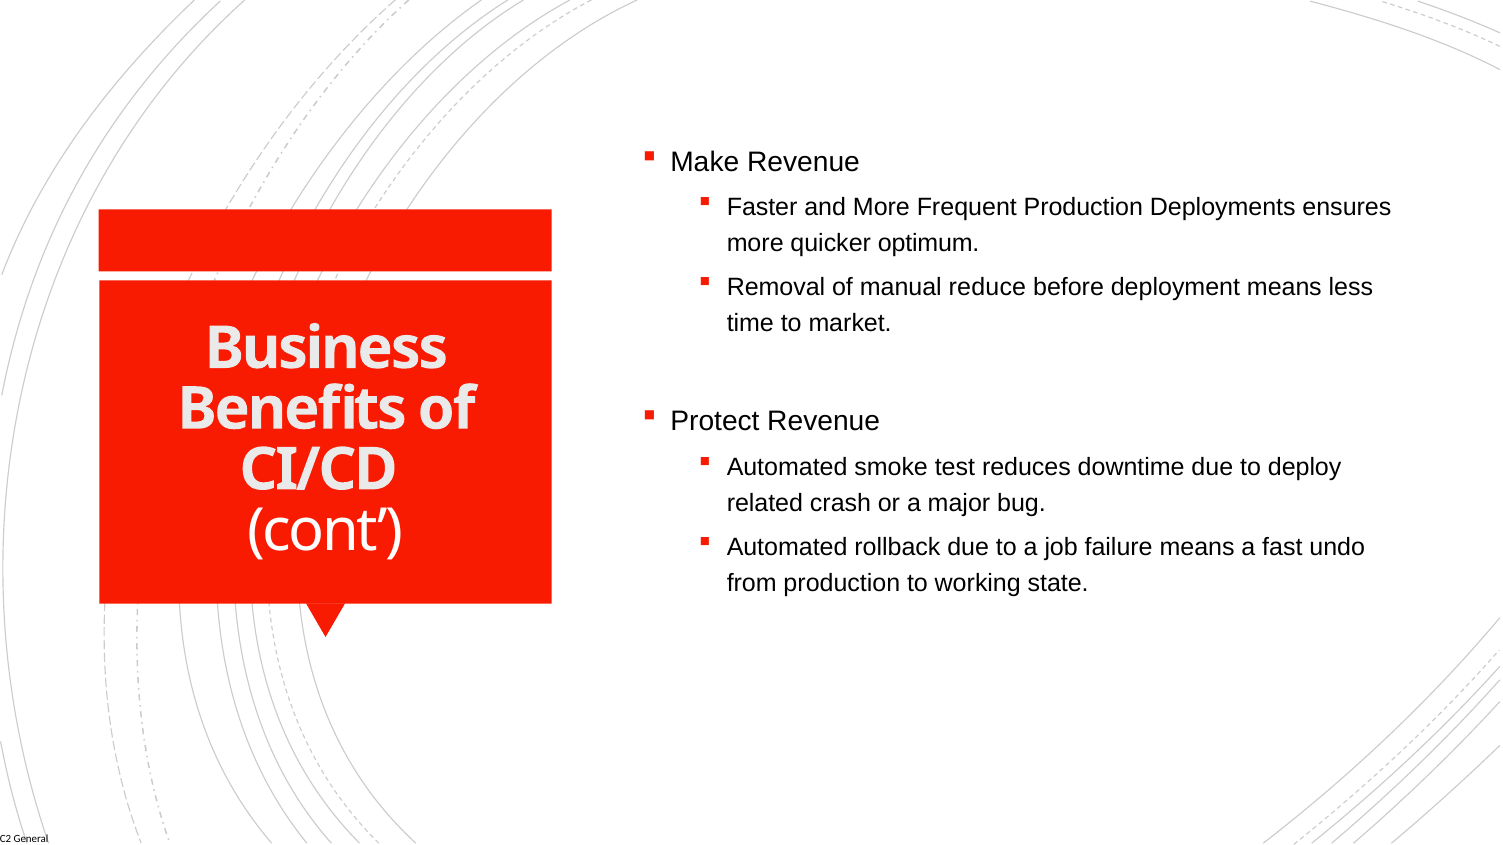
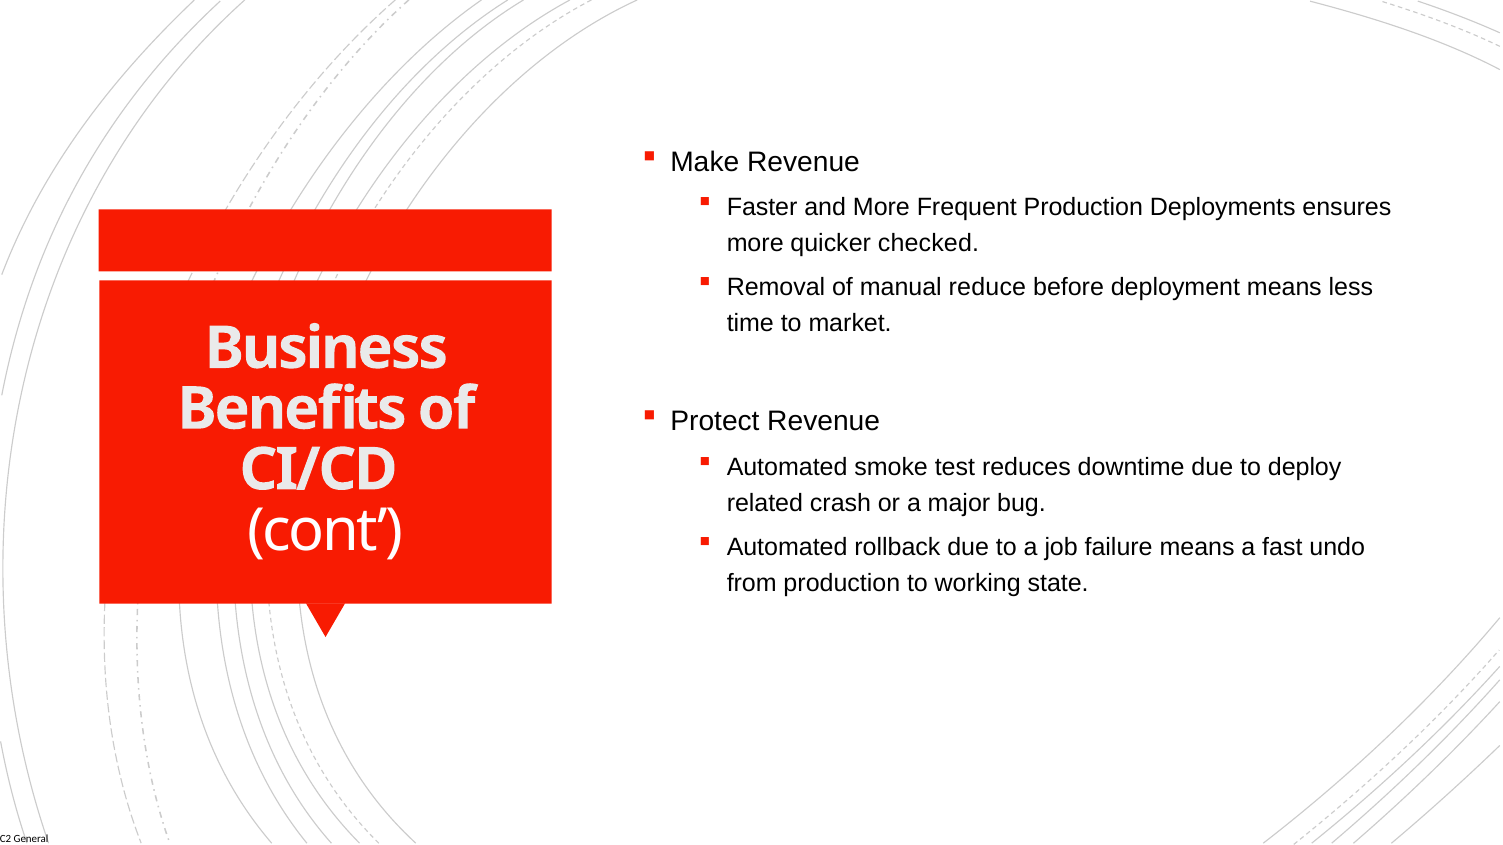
optimum: optimum -> checked
